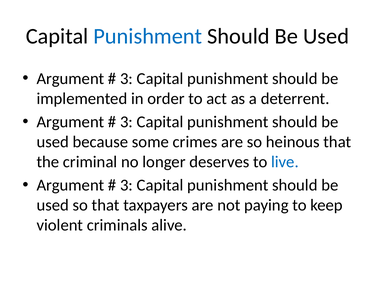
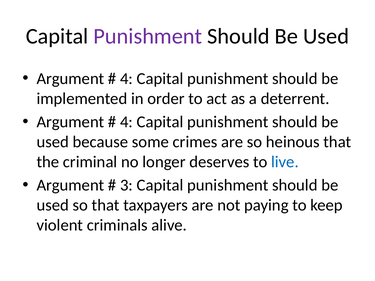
Punishment at (148, 36) colour: blue -> purple
3 at (126, 79): 3 -> 4
3 at (126, 122): 3 -> 4
